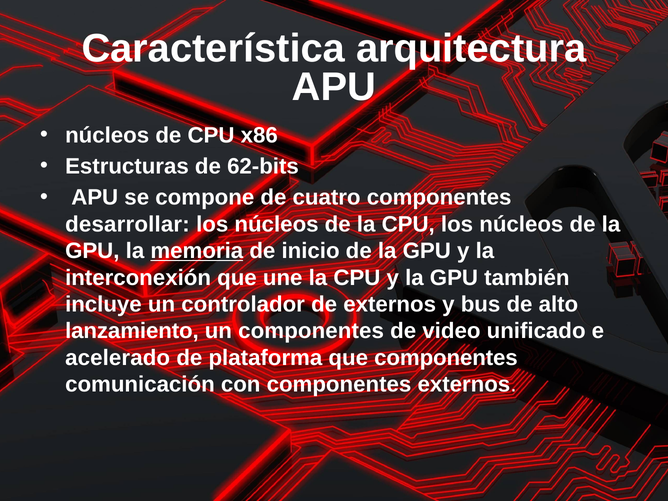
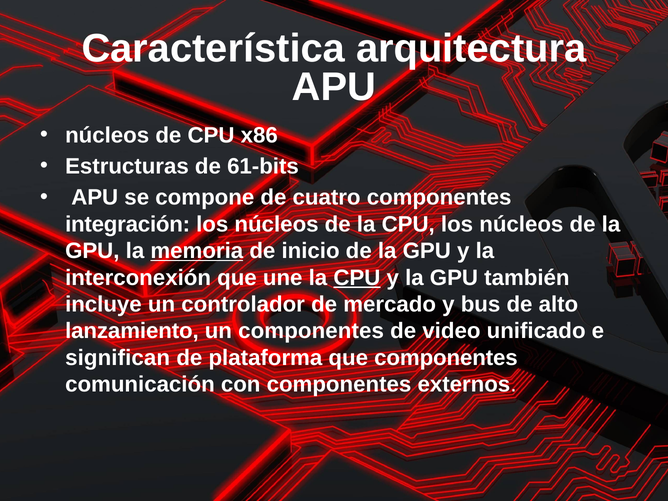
62-bits: 62-bits -> 61-bits
desarrollar: desarrollar -> integración
CPU at (357, 278) underline: none -> present
de externos: externos -> mercado
acelerado: acelerado -> significan
